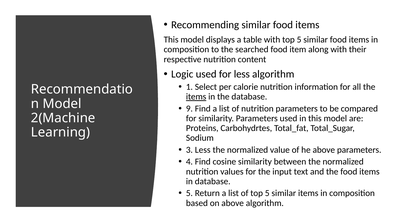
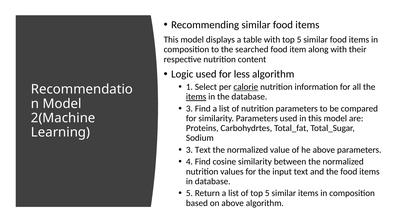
calorie underline: none -> present
9 at (189, 108): 9 -> 3
3 Less: Less -> Text
